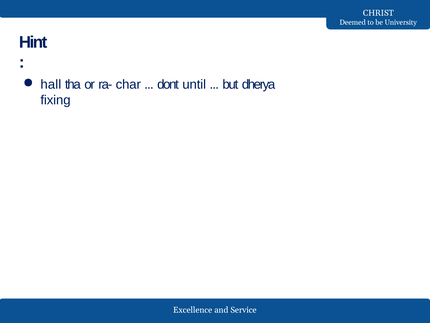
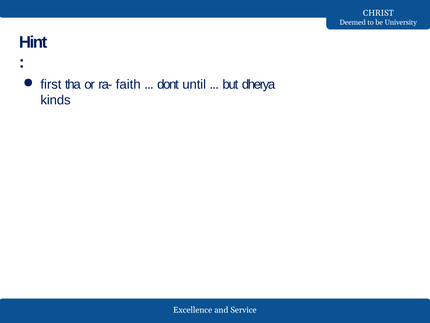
hall: hall -> first
char: char -> faith
fixing: fixing -> kinds
